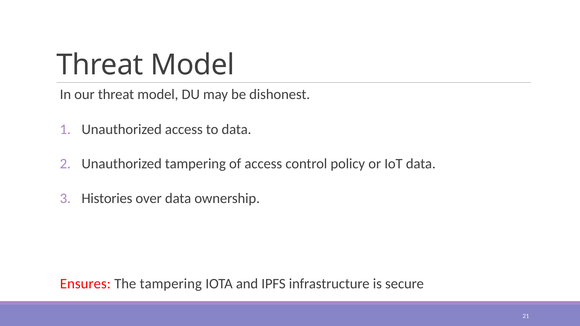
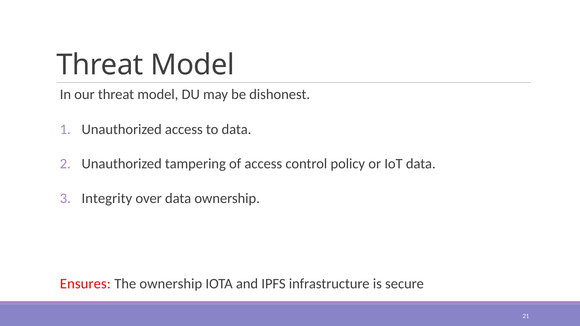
Histories: Histories -> Integrity
The tampering: tampering -> ownership
